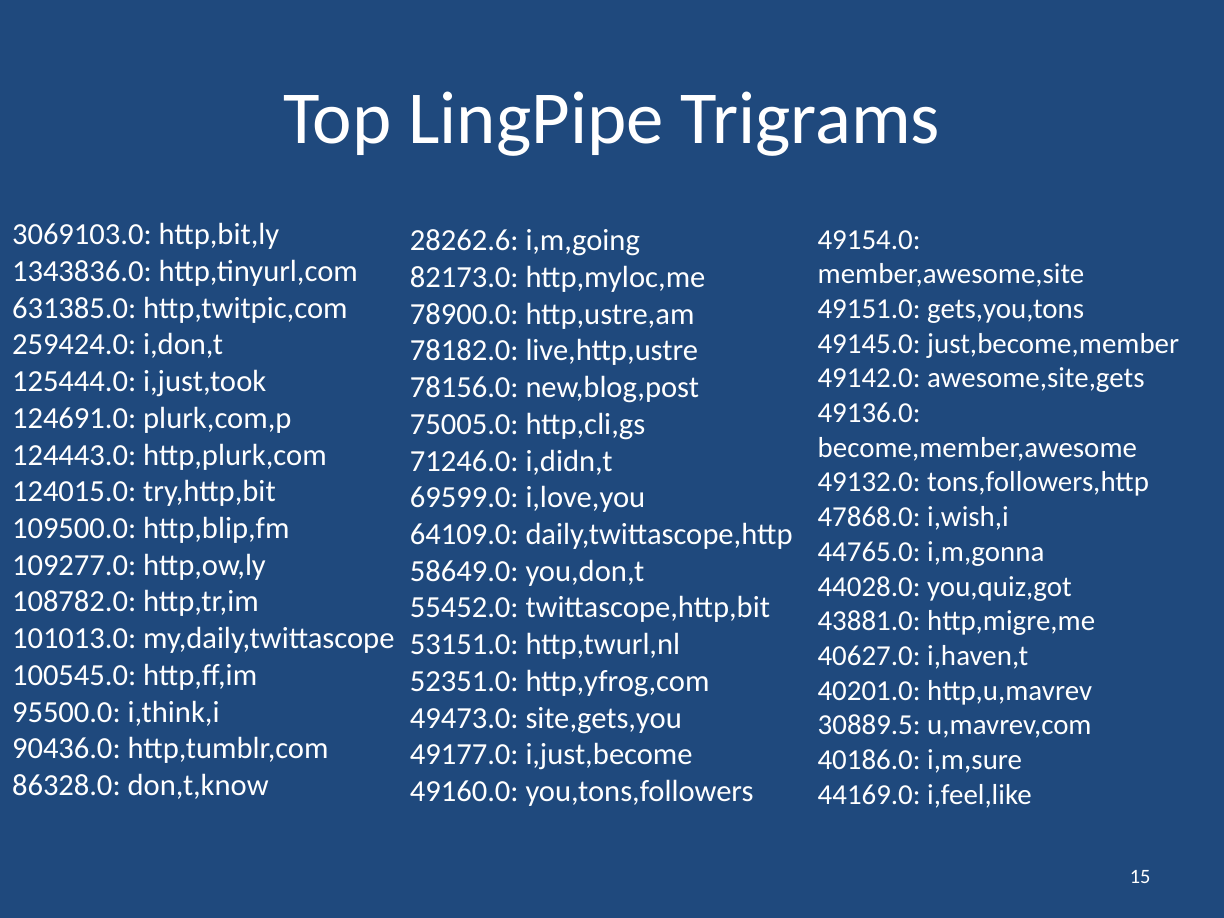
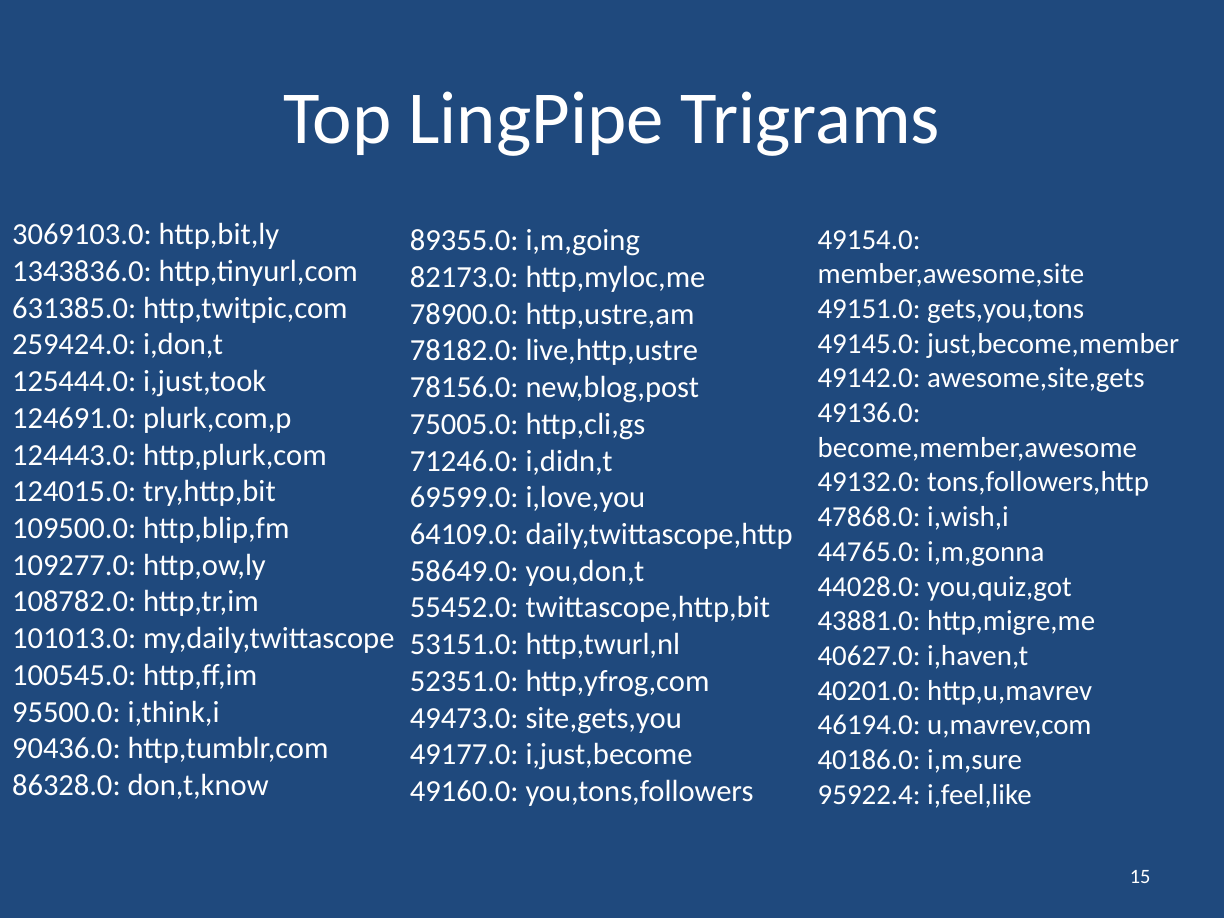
28262.6: 28262.6 -> 89355.0
30889.5: 30889.5 -> 46194.0
44169.0: 44169.0 -> 95922.4
